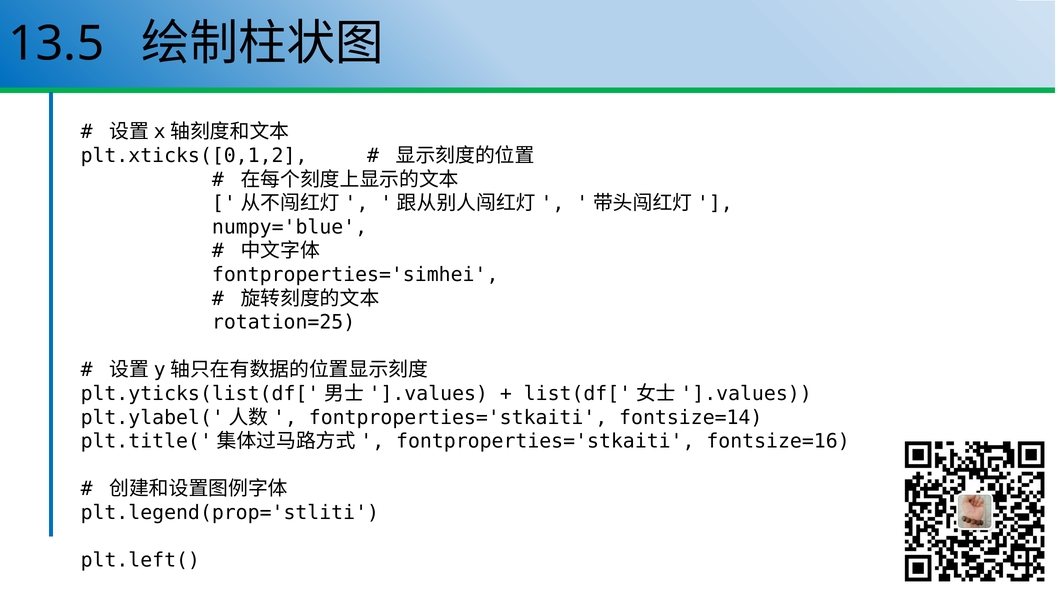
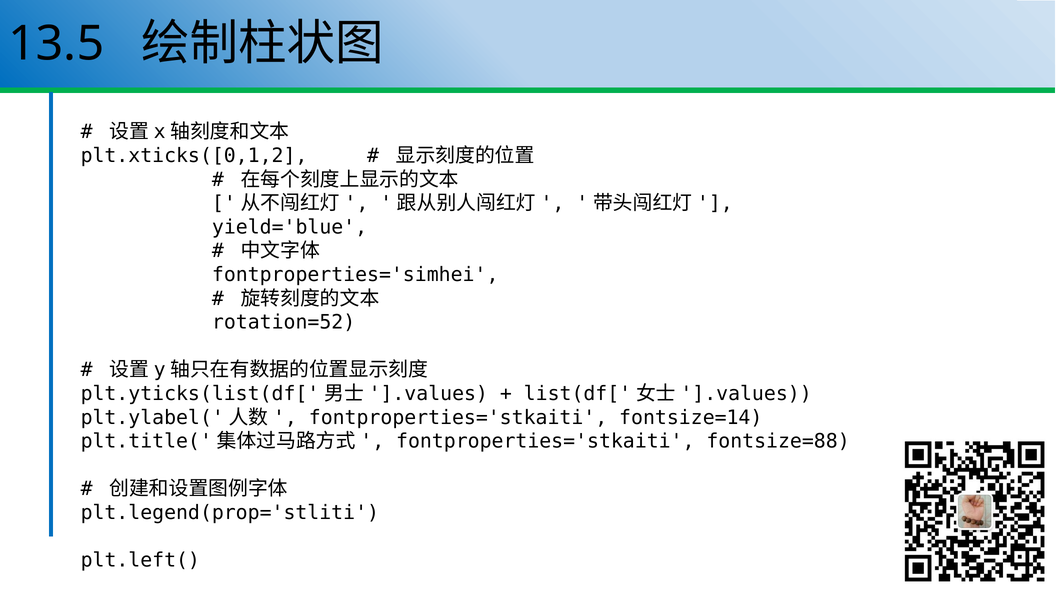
numpy='blue: numpy='blue -> yield='blue
rotation=25: rotation=25 -> rotation=52
fontsize=16: fontsize=16 -> fontsize=88
